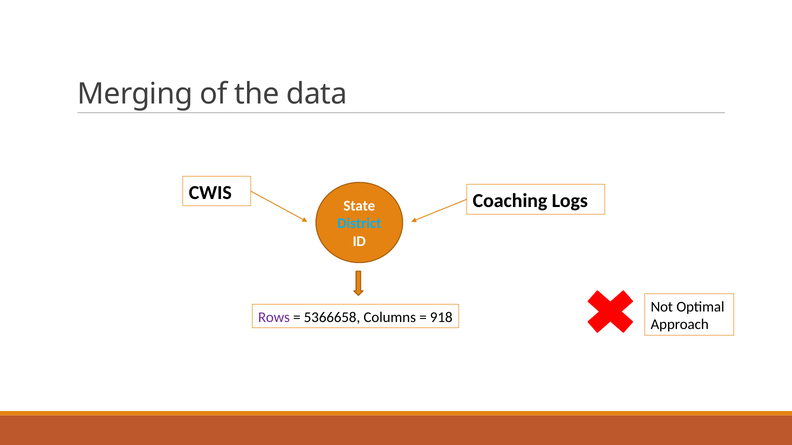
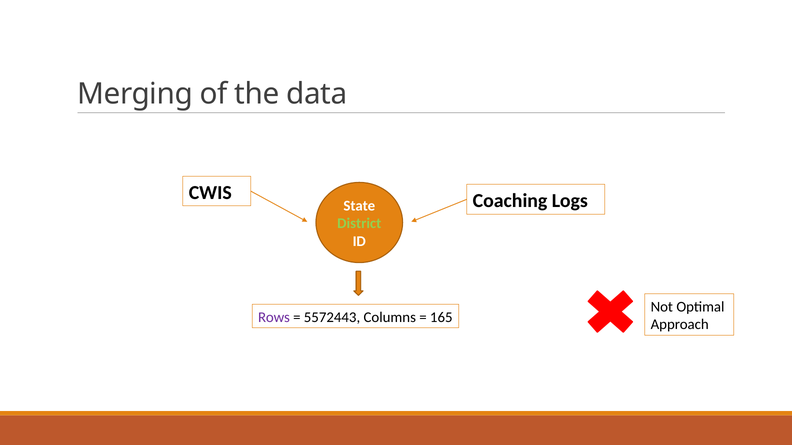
District colour: light blue -> light green
5366658: 5366658 -> 5572443
918: 918 -> 165
